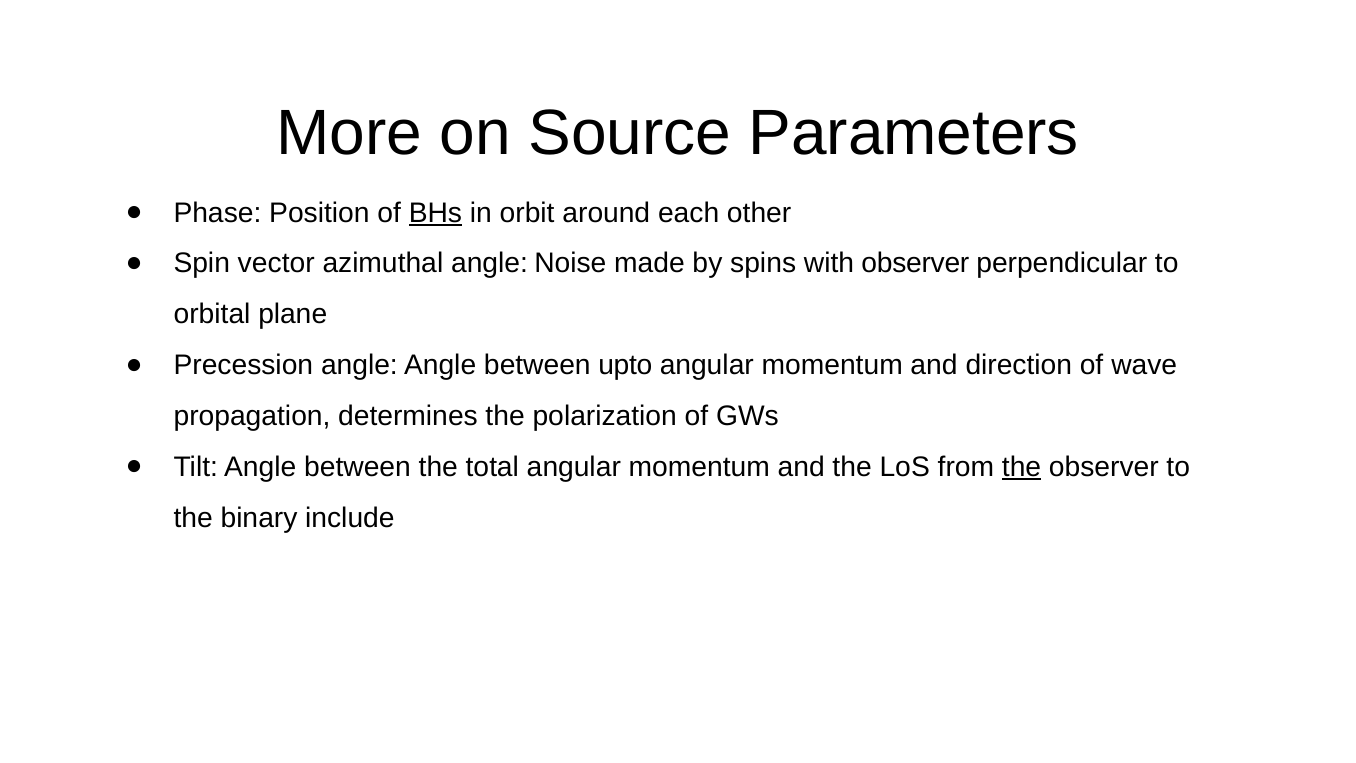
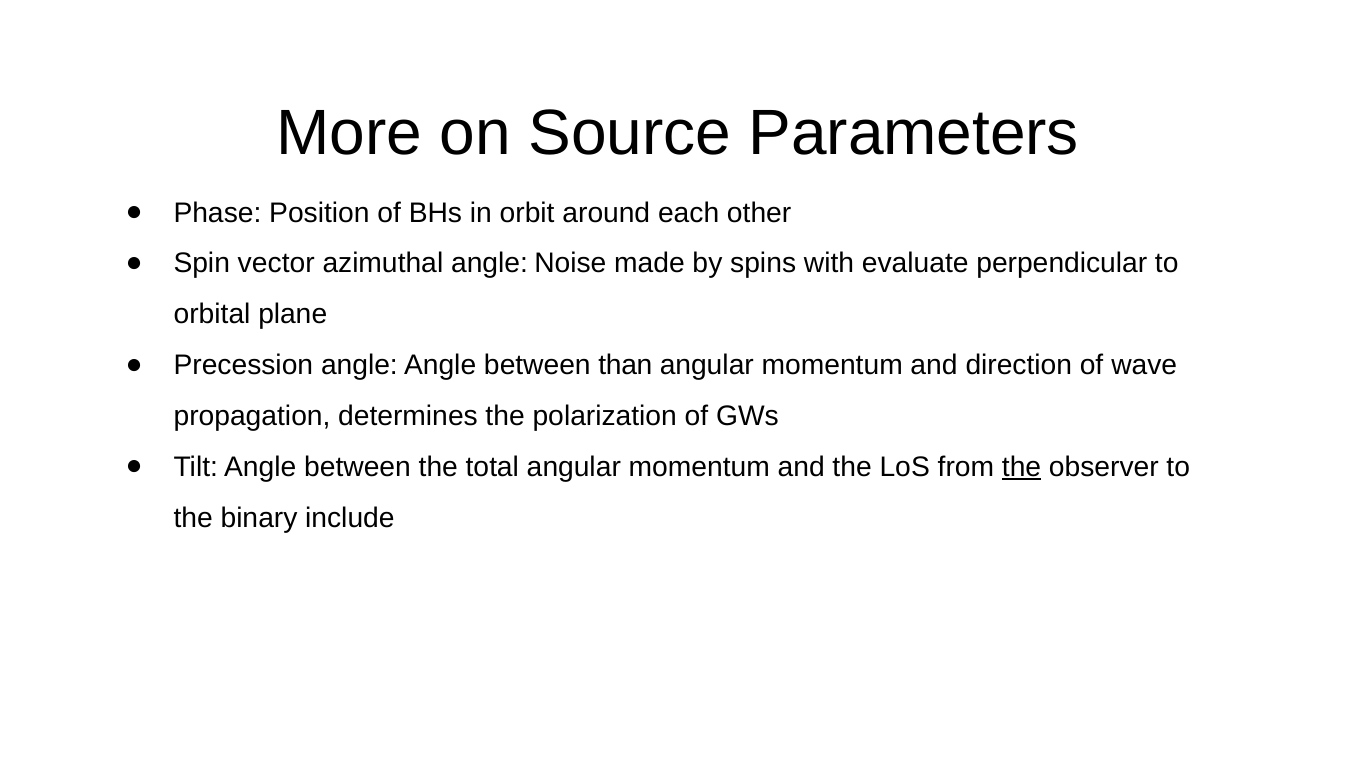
BHs underline: present -> none
with observer: observer -> evaluate
upto: upto -> than
